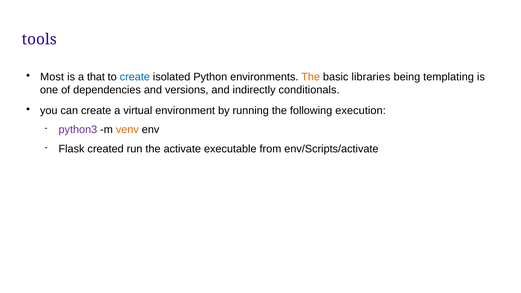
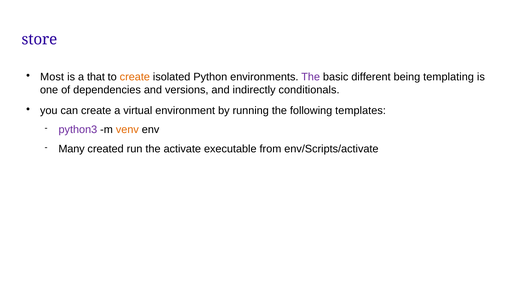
tools: tools -> store
create at (135, 77) colour: blue -> orange
The at (311, 77) colour: orange -> purple
libraries: libraries -> different
execution: execution -> templates
Flask: Flask -> Many
